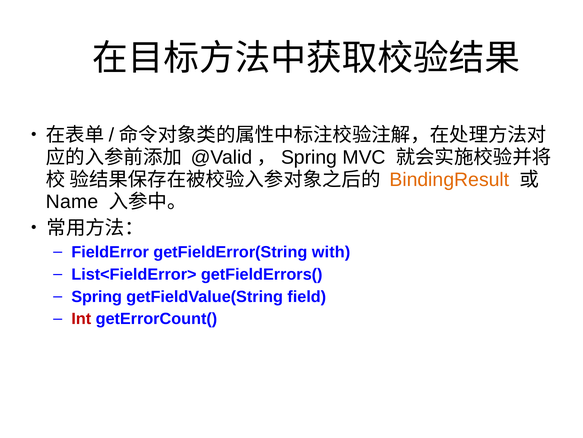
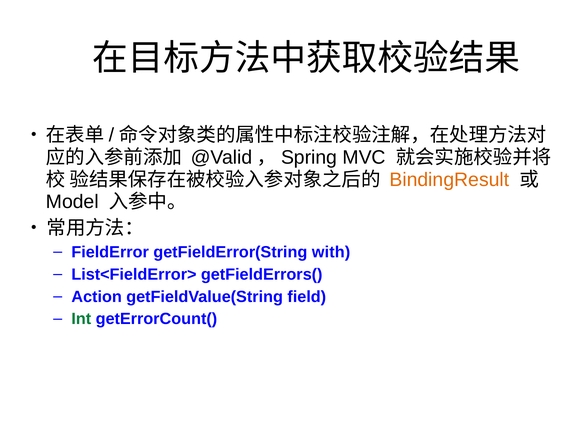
Name: Name -> Model
Spring: Spring -> Action
Int colour: red -> green
